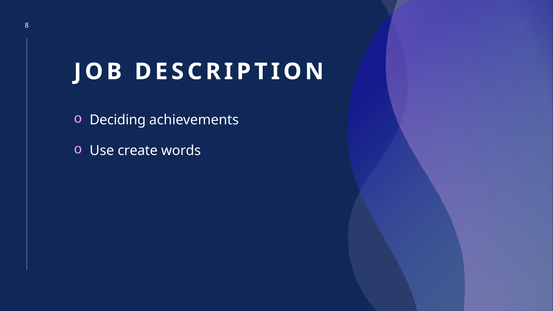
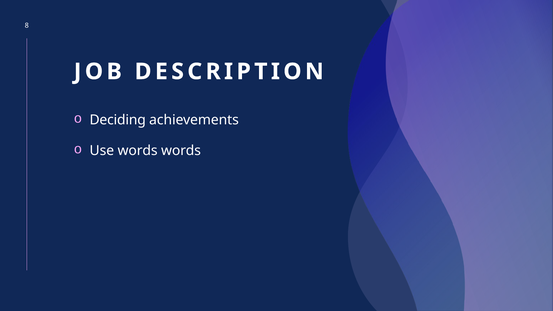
Use create: create -> words
